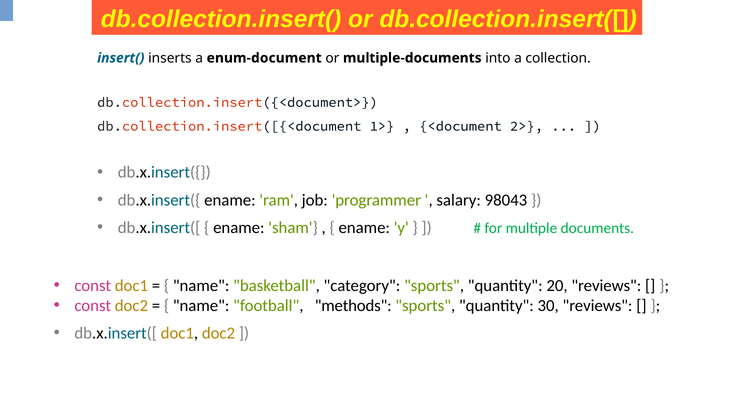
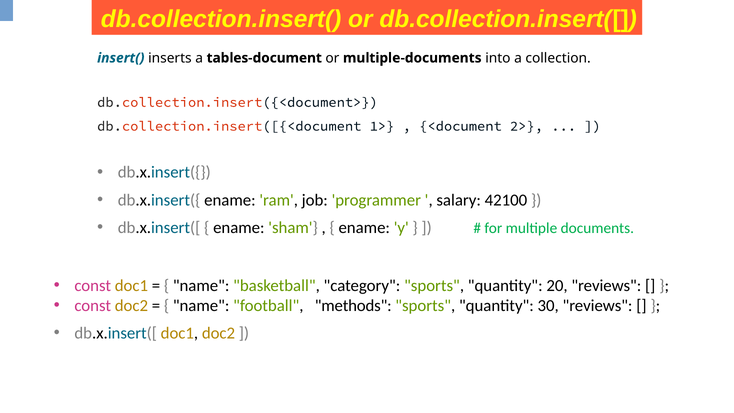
enum-document: enum-document -> tables-document
98043: 98043 -> 42100
